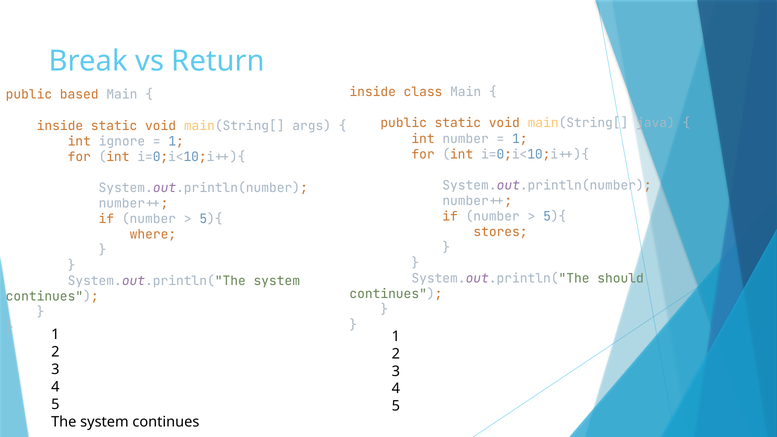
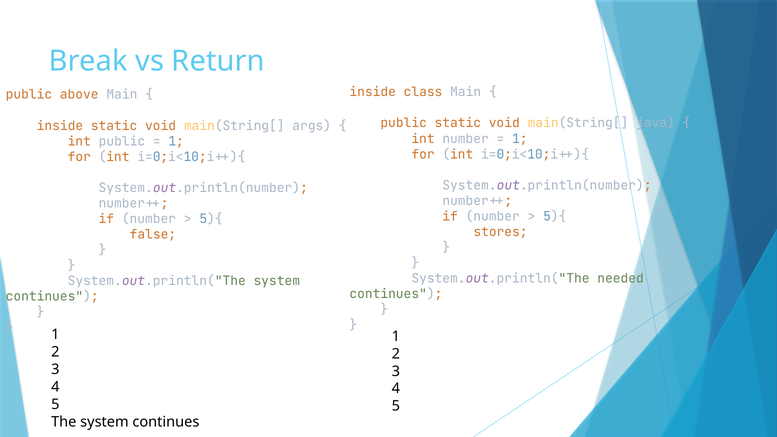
based: based -> above
int ignore: ignore -> public
where: where -> false
should: should -> needed
